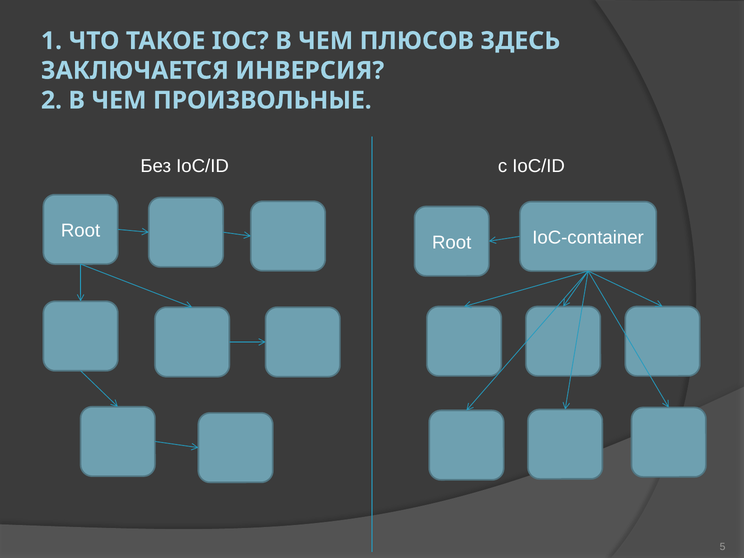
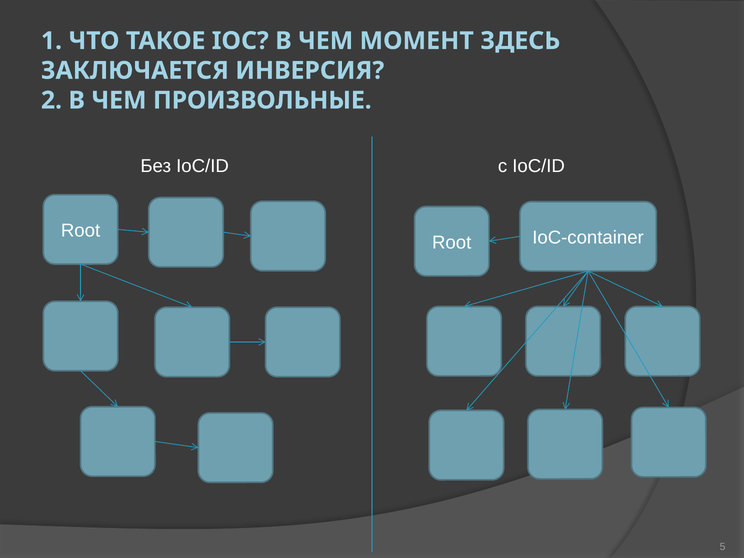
ПЛЮСОВ: ПЛЮСОВ -> МОМЕНТ
